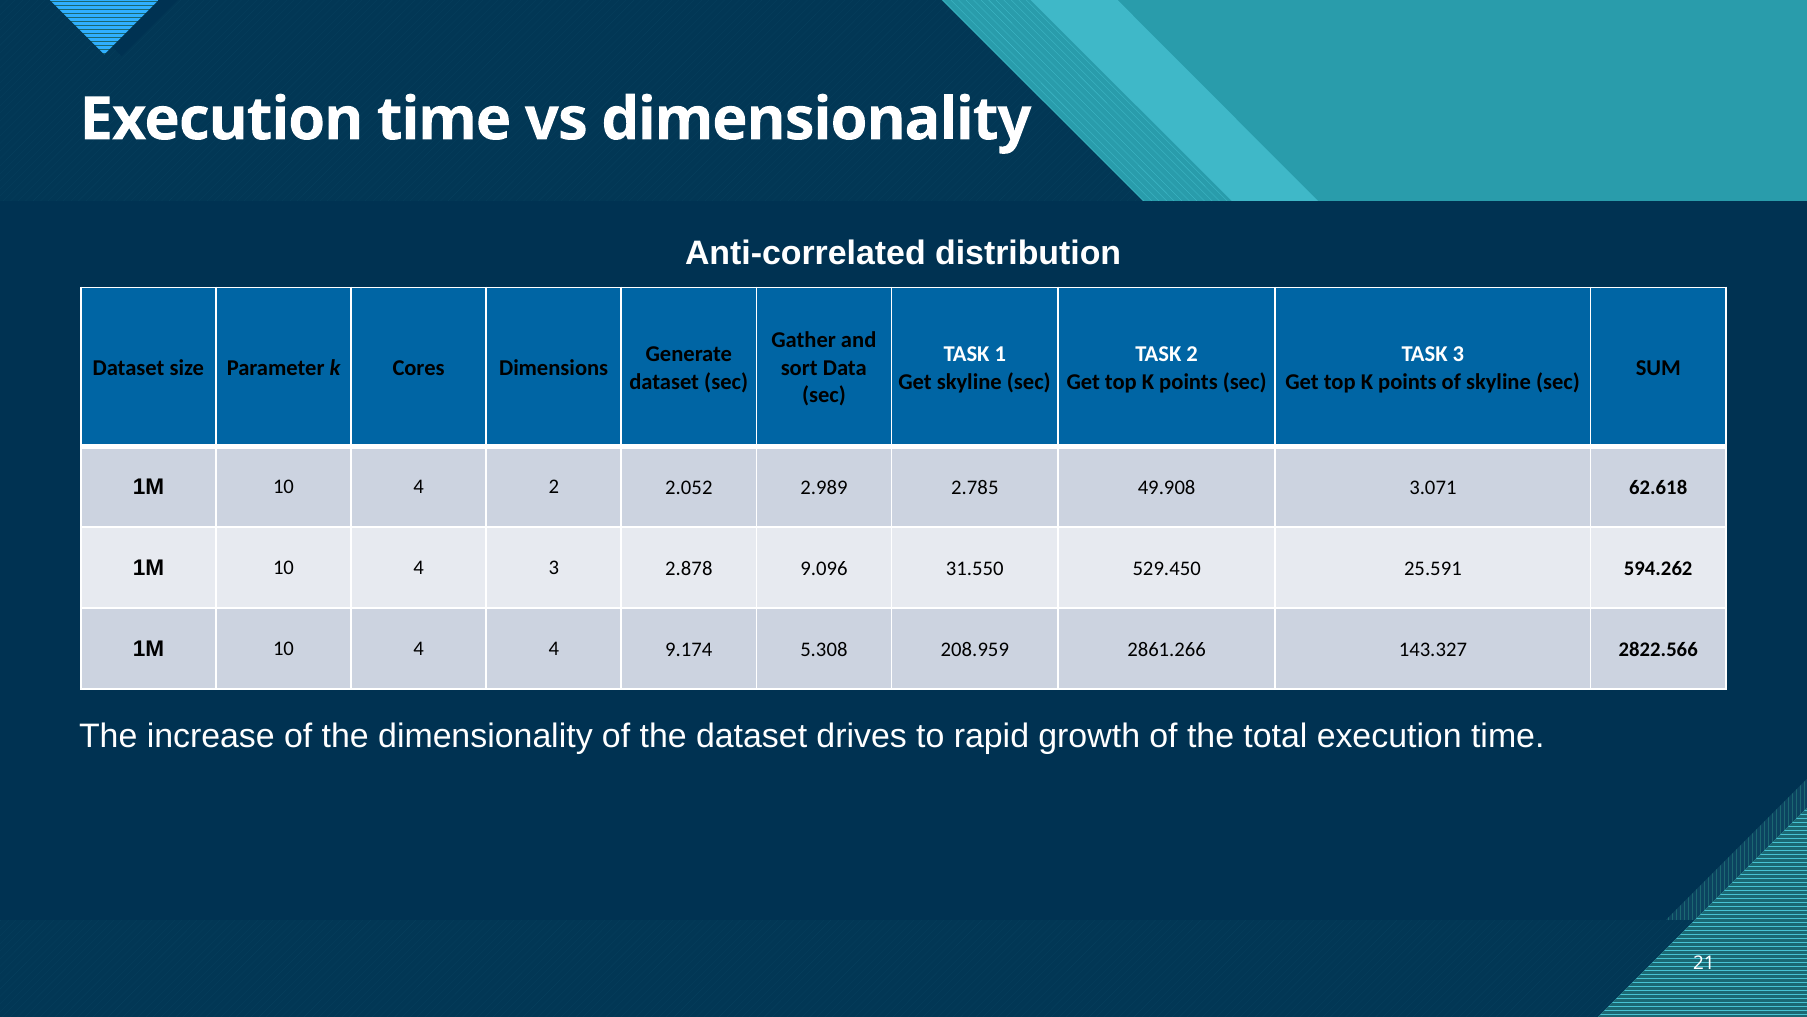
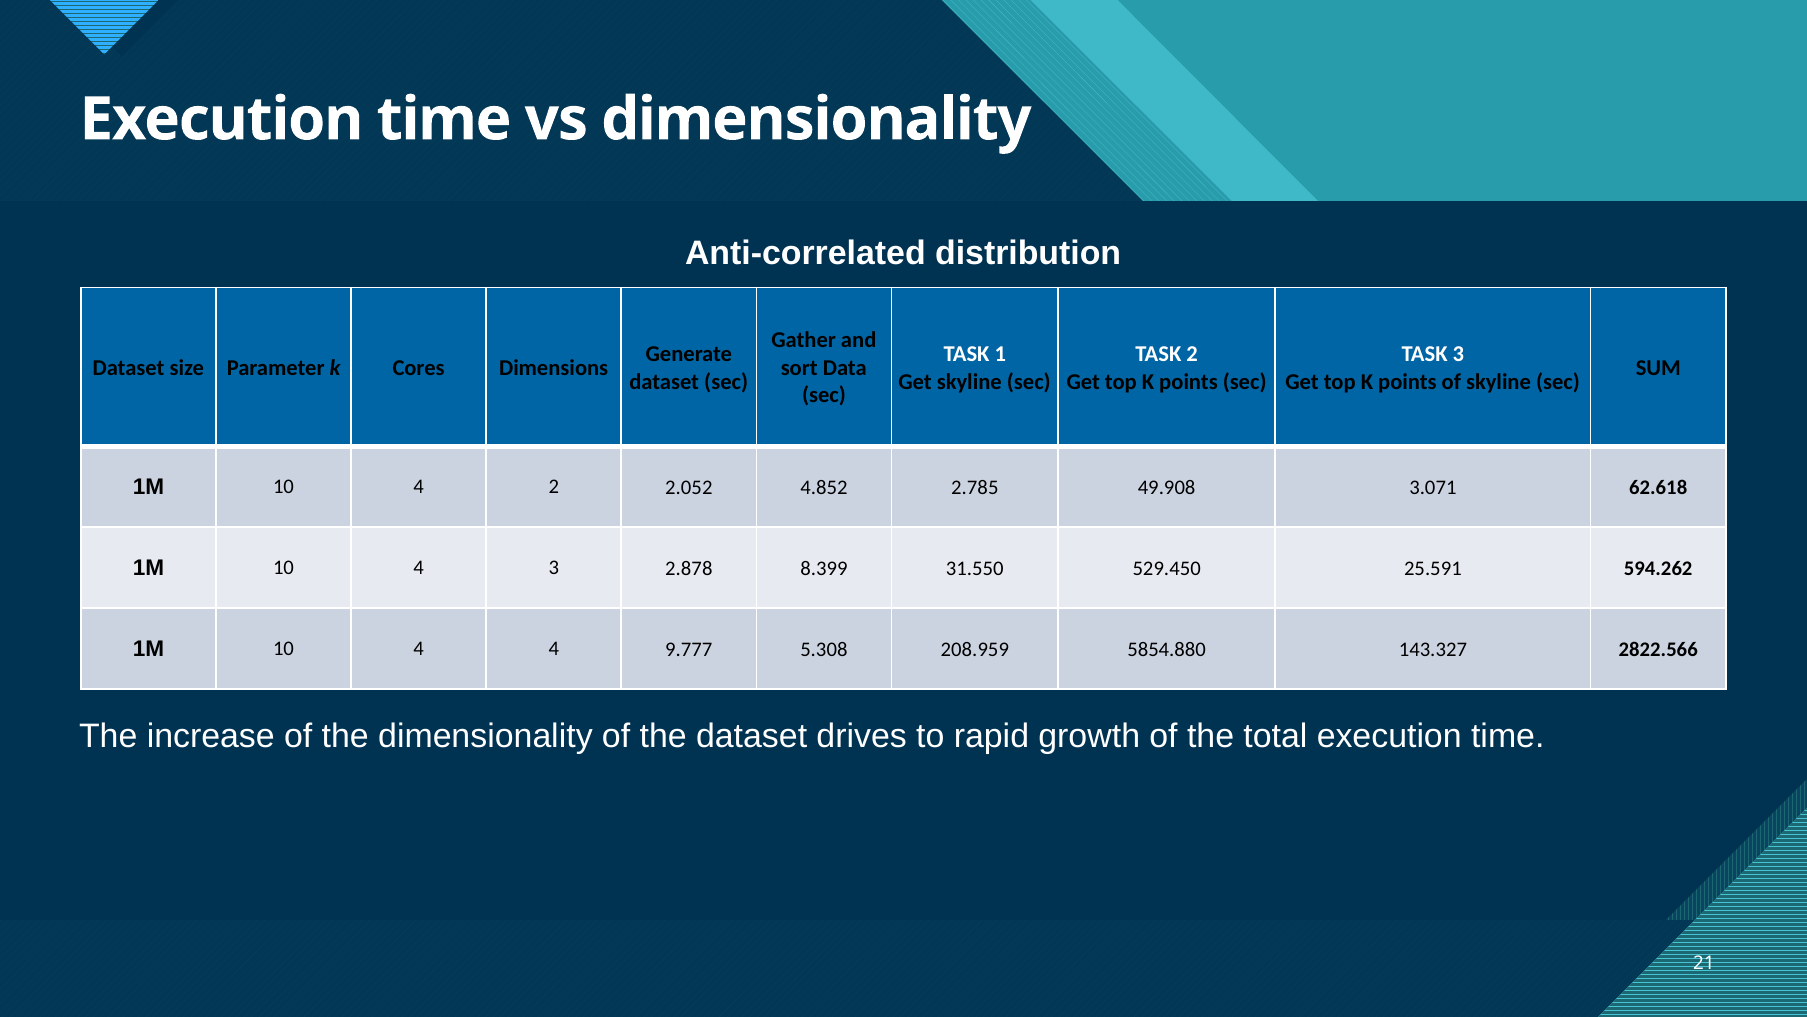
2.989: 2.989 -> 4.852
9.096: 9.096 -> 8.399
9.174: 9.174 -> 9.777
2861.266: 2861.266 -> 5854.880
